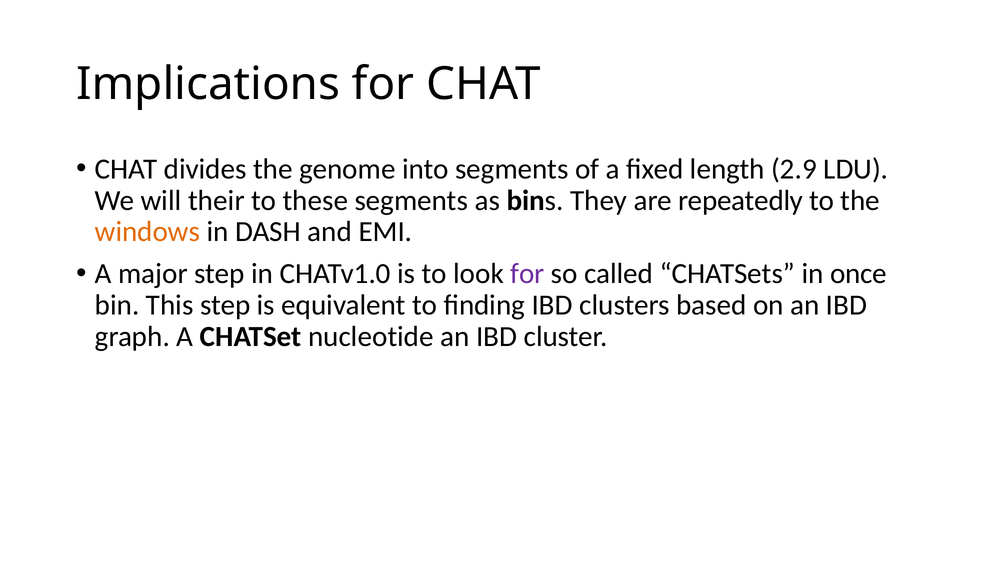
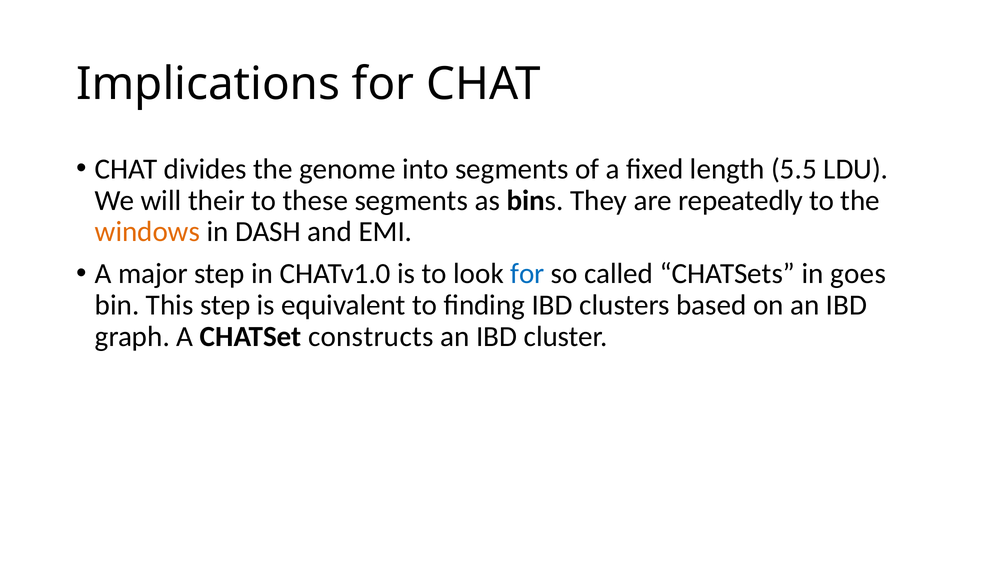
2.9: 2.9 -> 5.5
for at (527, 274) colour: purple -> blue
once: once -> goes
nucleotide: nucleotide -> constructs
